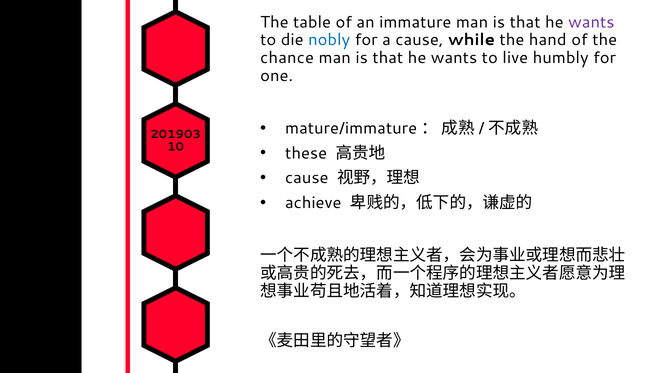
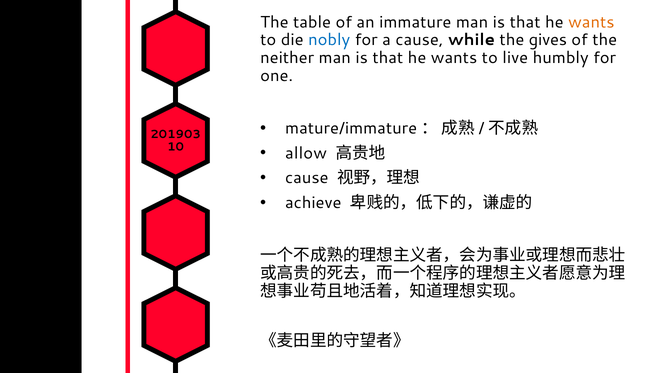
wants at (591, 22) colour: purple -> orange
hand: hand -> gives
chance: chance -> neither
these: these -> allow
